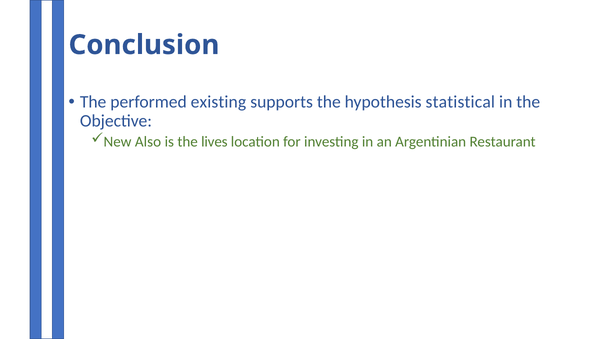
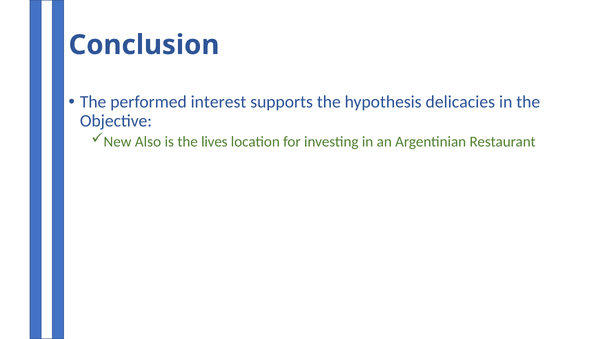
existing: existing -> interest
statistical: statistical -> delicacies
